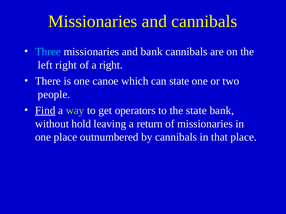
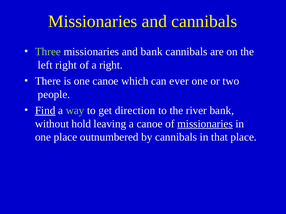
Three colour: light blue -> light green
can state: state -> ever
operators: operators -> direction
the state: state -> river
a return: return -> canoe
missionaries at (205, 124) underline: none -> present
